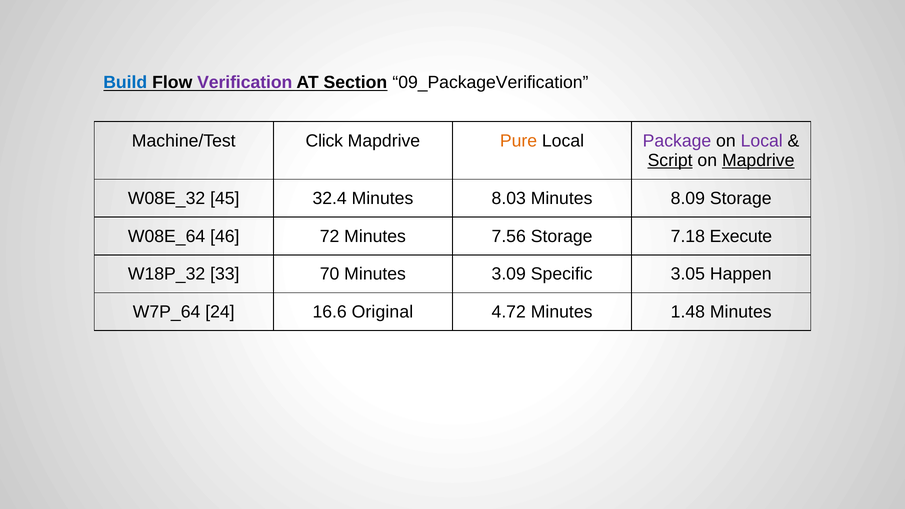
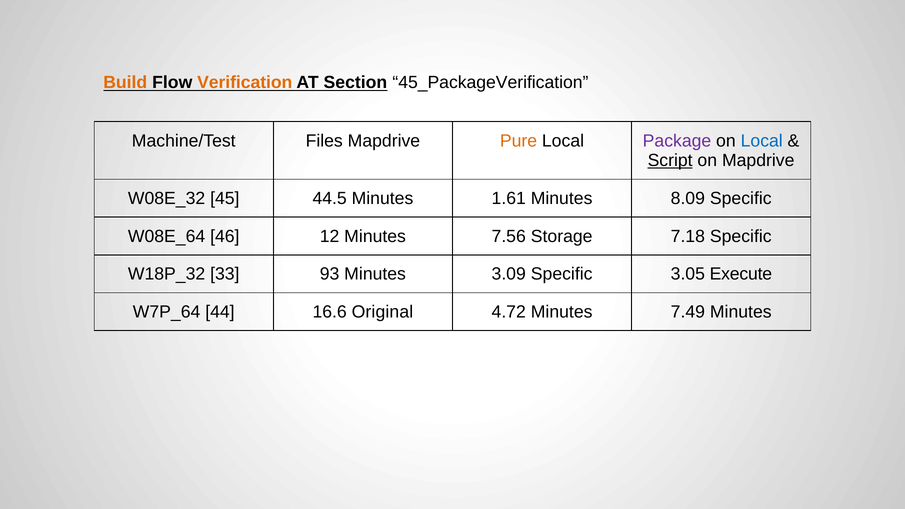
Build colour: blue -> orange
Verification colour: purple -> orange
09_PackageVerification: 09_PackageVerification -> 45_PackageVerification
Click: Click -> Files
Local at (762, 141) colour: purple -> blue
Mapdrive at (758, 161) underline: present -> none
32.4: 32.4 -> 44.5
8.03: 8.03 -> 1.61
8.09 Storage: Storage -> Specific
72: 72 -> 12
7.18 Execute: Execute -> Specific
70: 70 -> 93
Happen: Happen -> Execute
24: 24 -> 44
1.48: 1.48 -> 7.49
